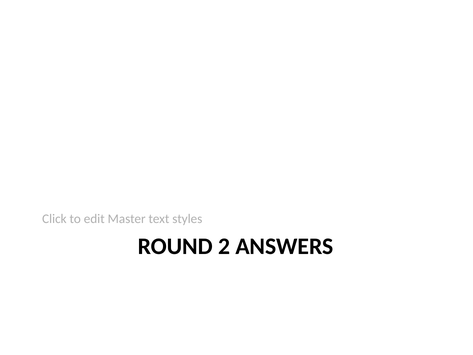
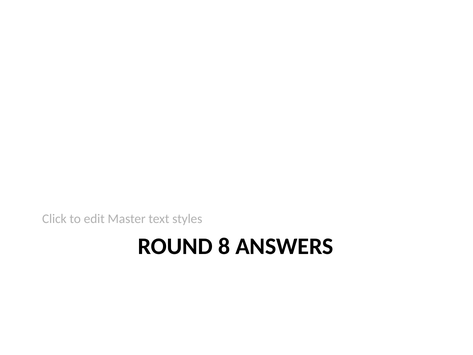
2: 2 -> 8
